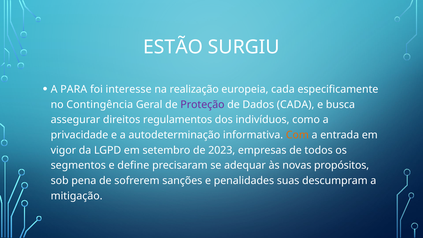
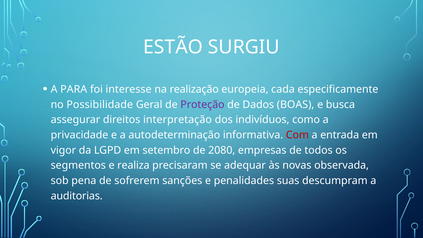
Contingência: Contingência -> Possibilidade
Dados CADA: CADA -> BOAS
regulamentos: regulamentos -> interpretação
Com colour: orange -> red
2023: 2023 -> 2080
define: define -> realiza
propósitos: propósitos -> observada
mitigação: mitigação -> auditorias
